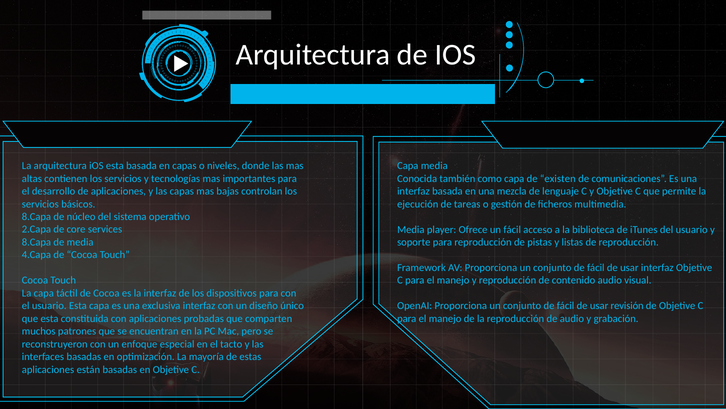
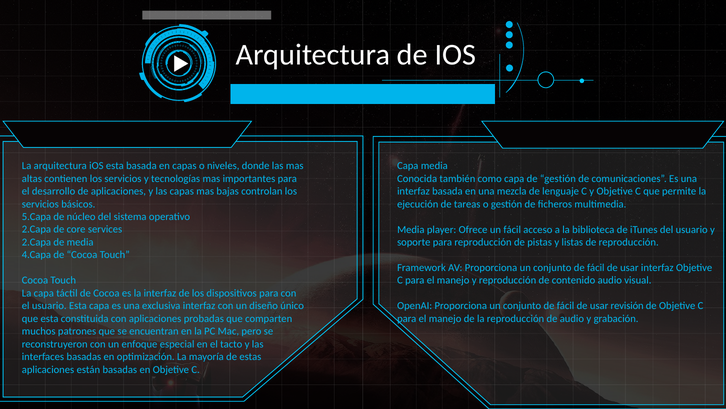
de existen: existen -> gestión
8.Capa at (36, 216): 8.Capa -> 5.Capa
8.Capa at (36, 242): 8.Capa -> 2.Capa
